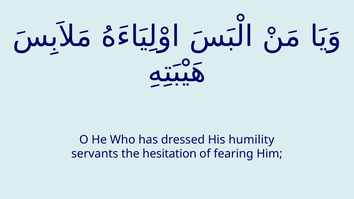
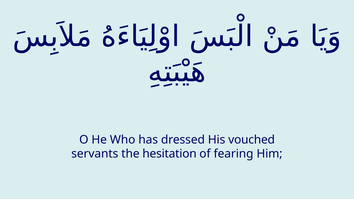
humility: humility -> vouched
